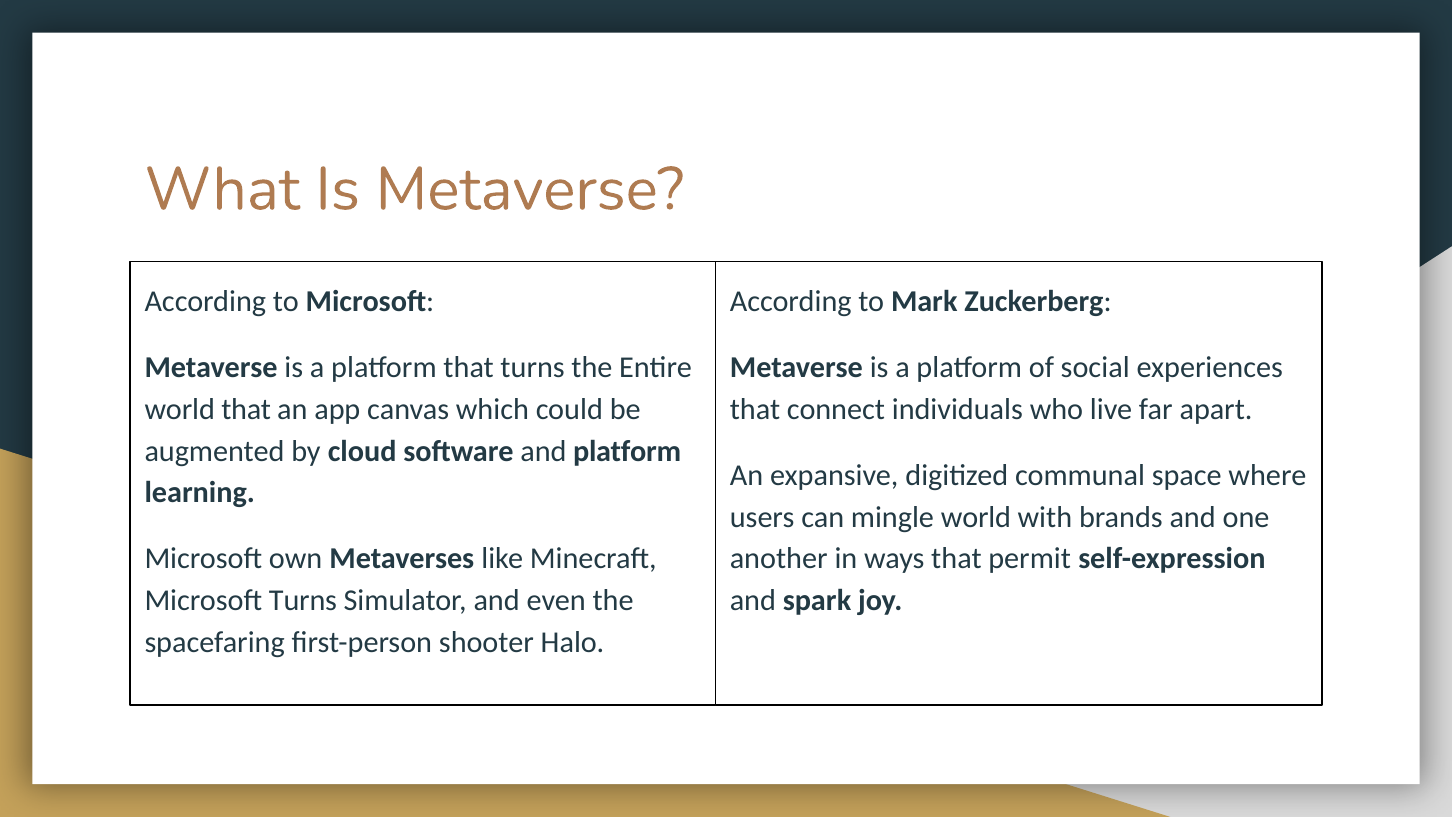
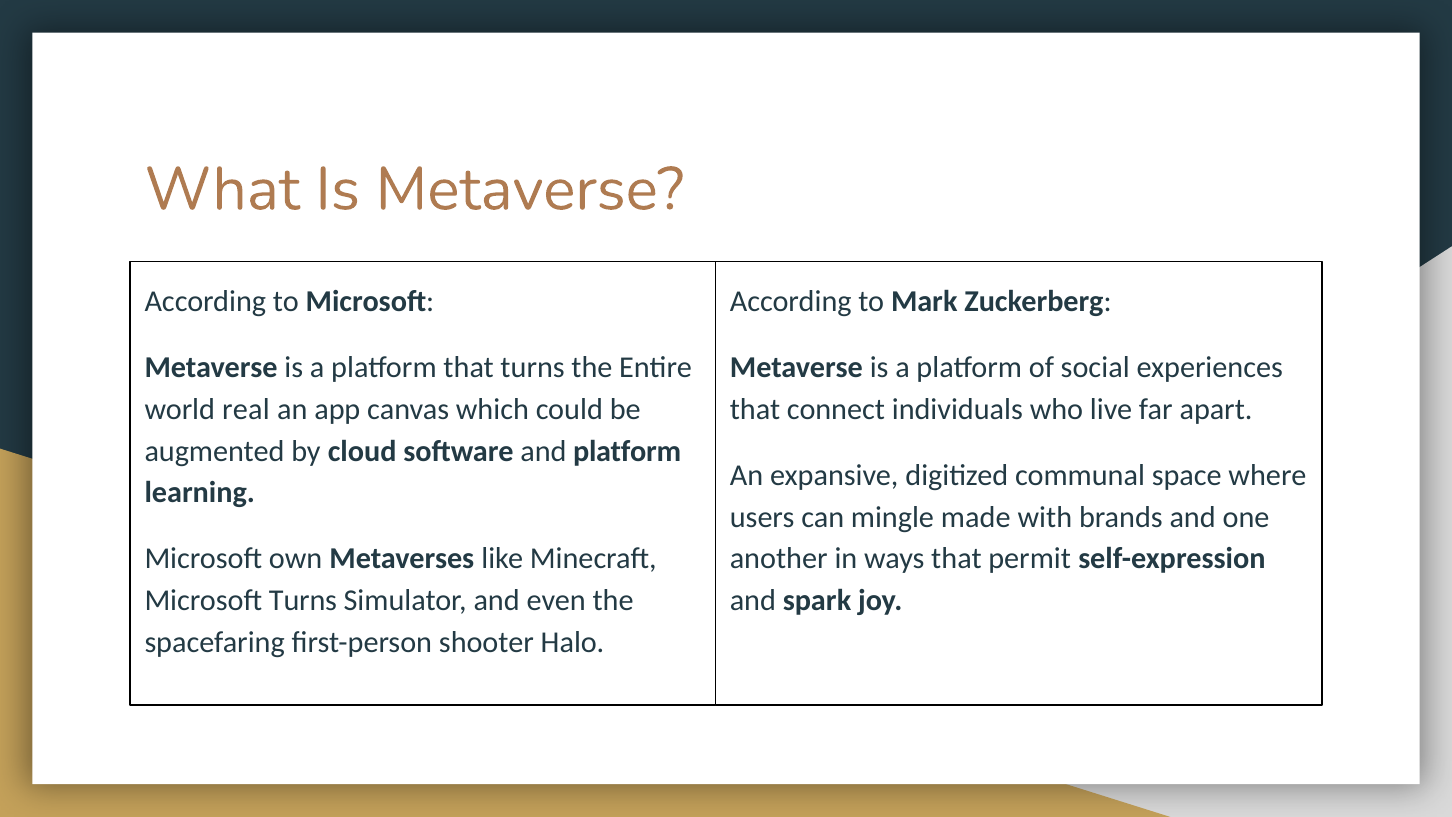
world that: that -> real
mingle world: world -> made
